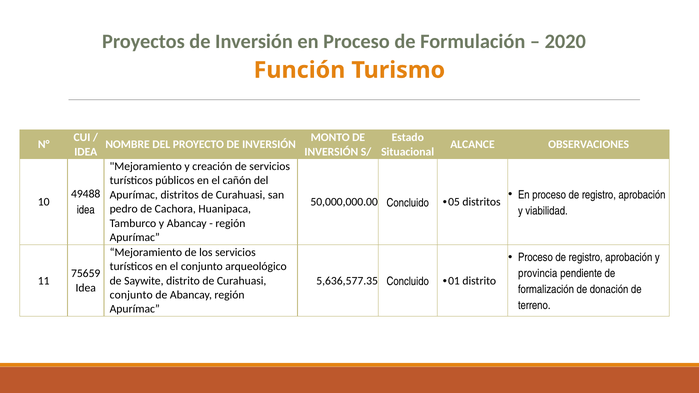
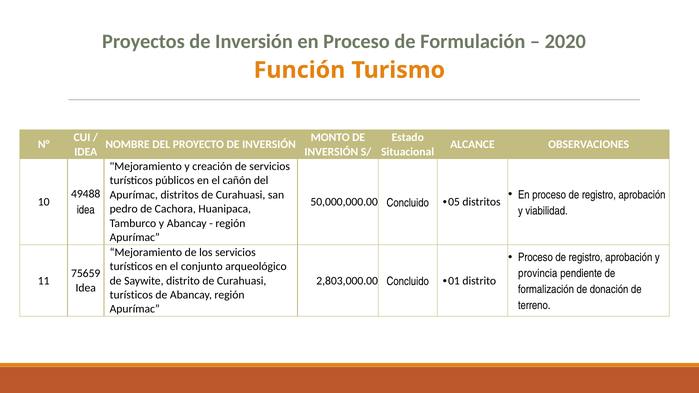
5,636,577.35: 5,636,577.35 -> 2,803,000.00
conjunto at (131, 295): conjunto -> turísticos
